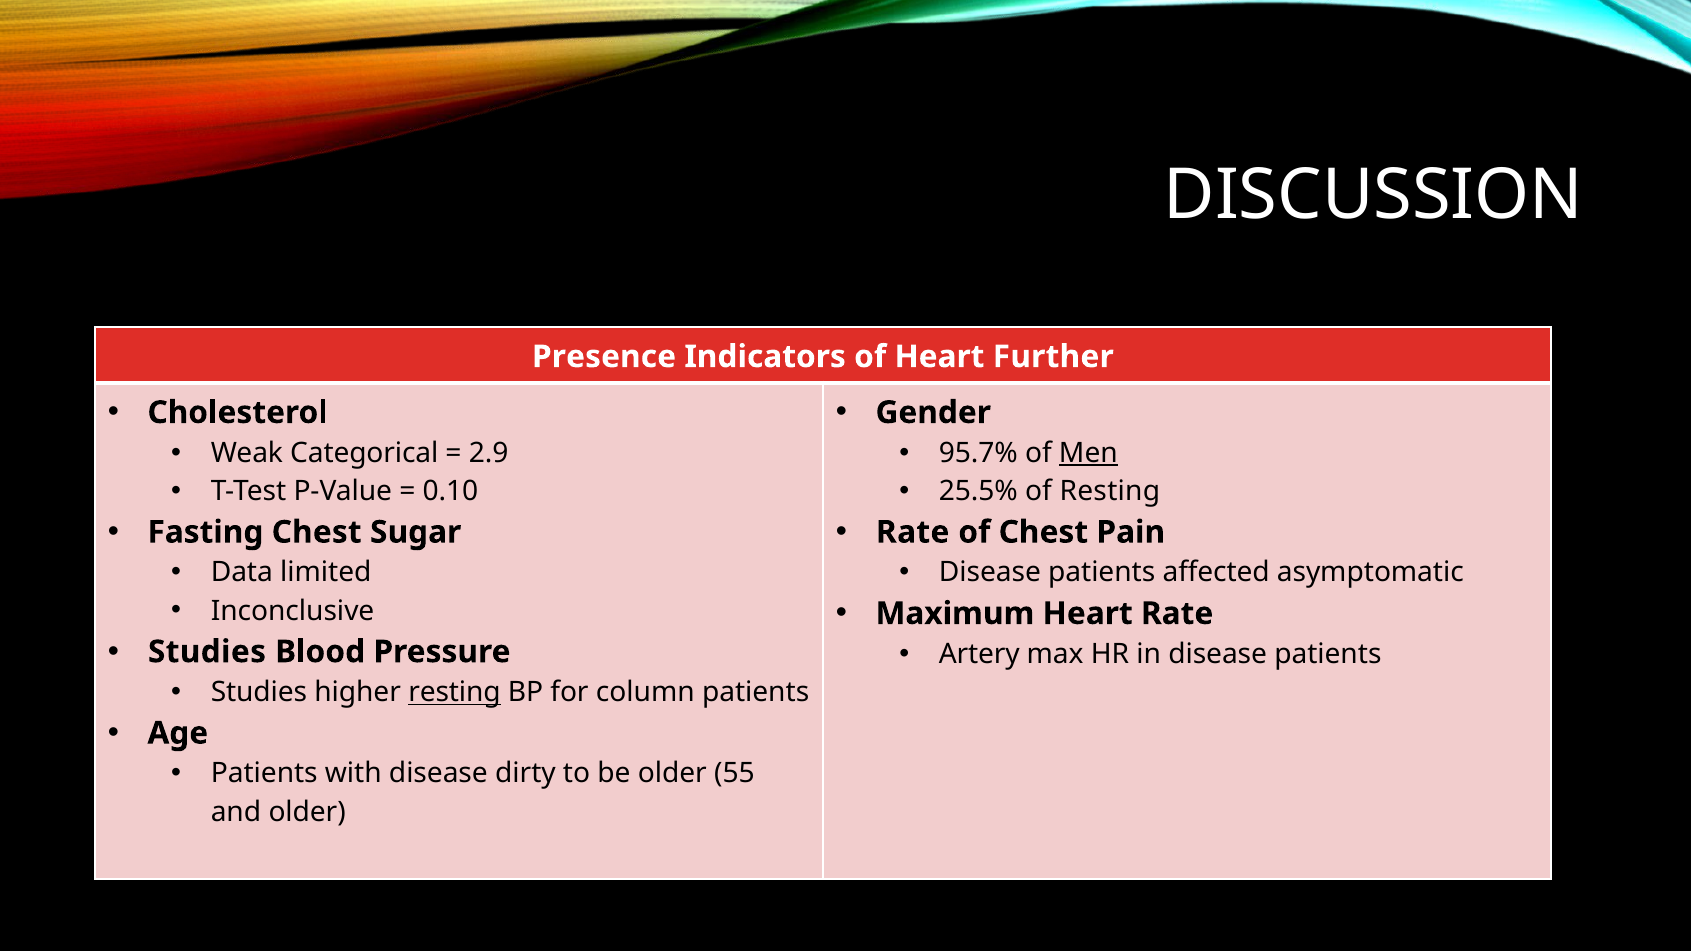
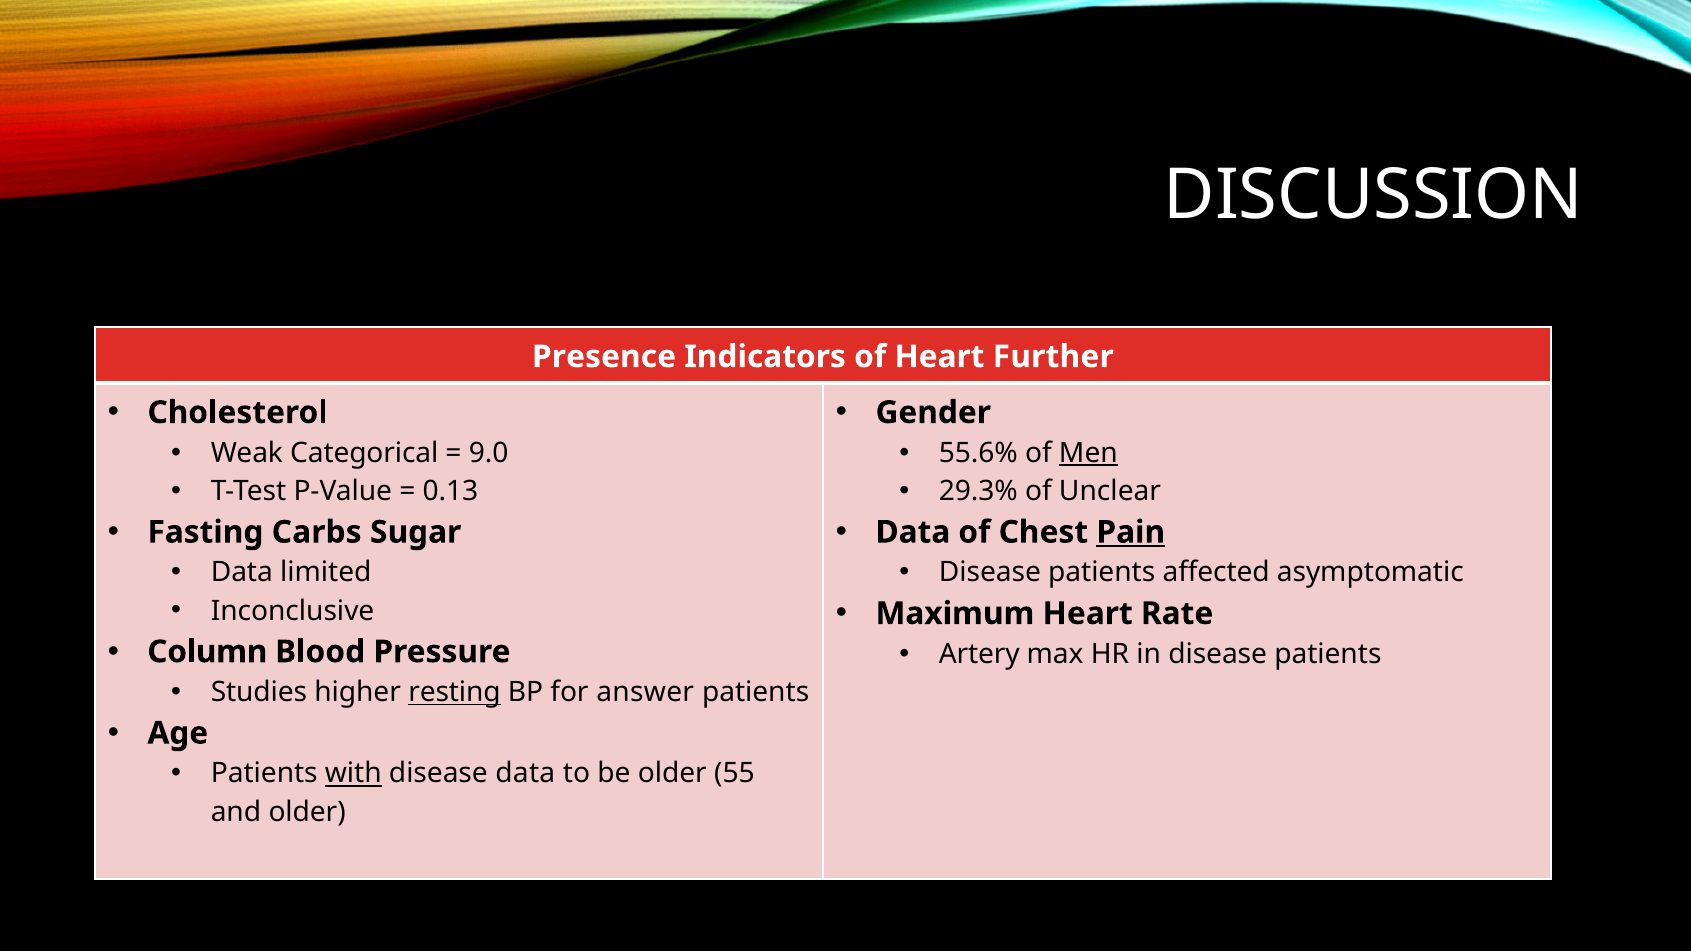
2.9: 2.9 -> 9.0
95.7%: 95.7% -> 55.6%
0.10: 0.10 -> 0.13
25.5%: 25.5% -> 29.3%
of Resting: Resting -> Unclear
Fasting Chest: Chest -> Carbs
Rate at (913, 532): Rate -> Data
Pain underline: none -> present
Studies at (207, 652): Studies -> Column
column: column -> answer
with underline: none -> present
disease dirty: dirty -> data
